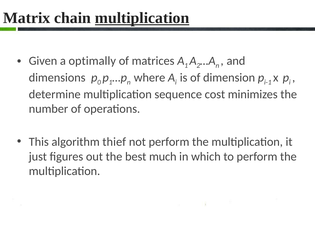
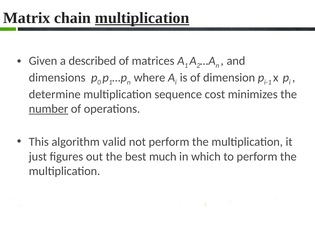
optimally: optimally -> described
number underline: none -> present
thief: thief -> valid
